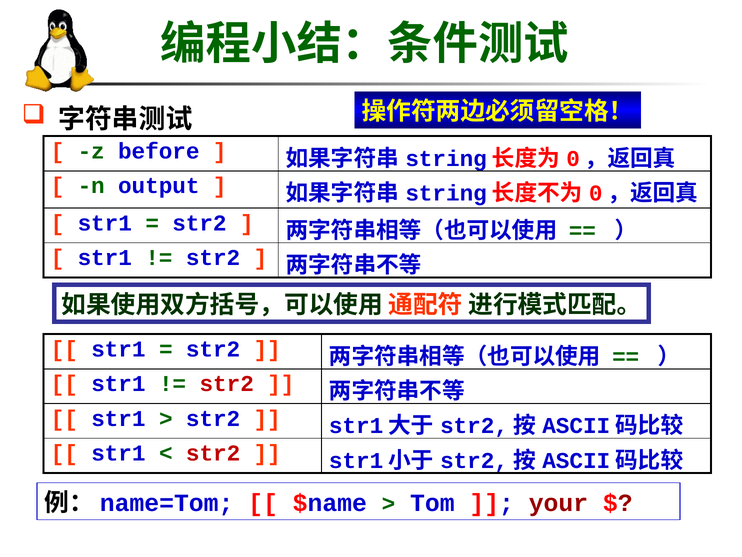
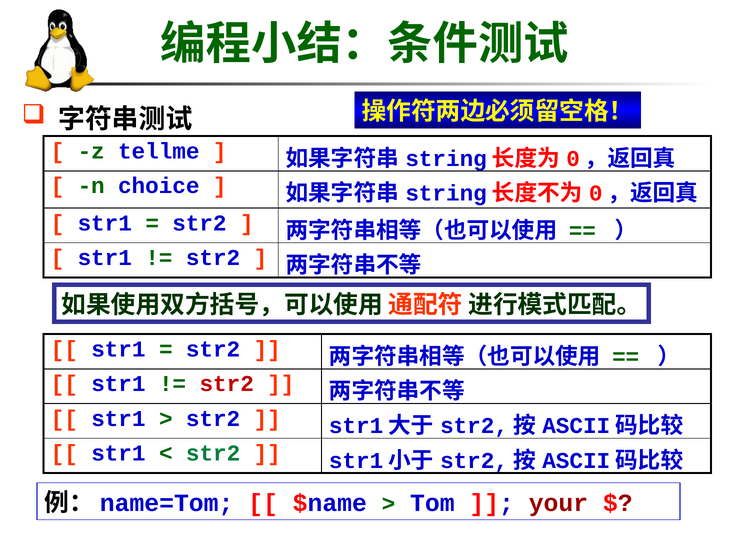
before: before -> tellme
output: output -> choice
str2 at (213, 453) colour: red -> green
